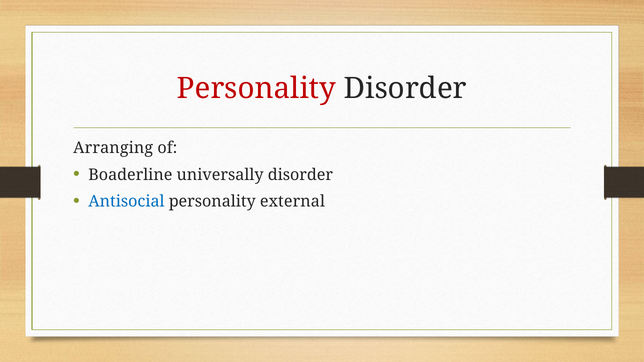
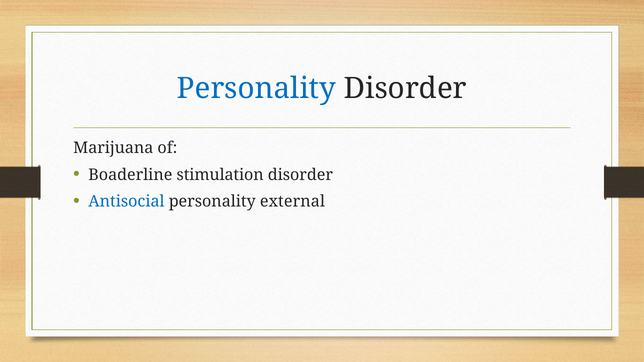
Personality at (256, 88) colour: red -> blue
Arranging: Arranging -> Marijuana
universally: universally -> stimulation
